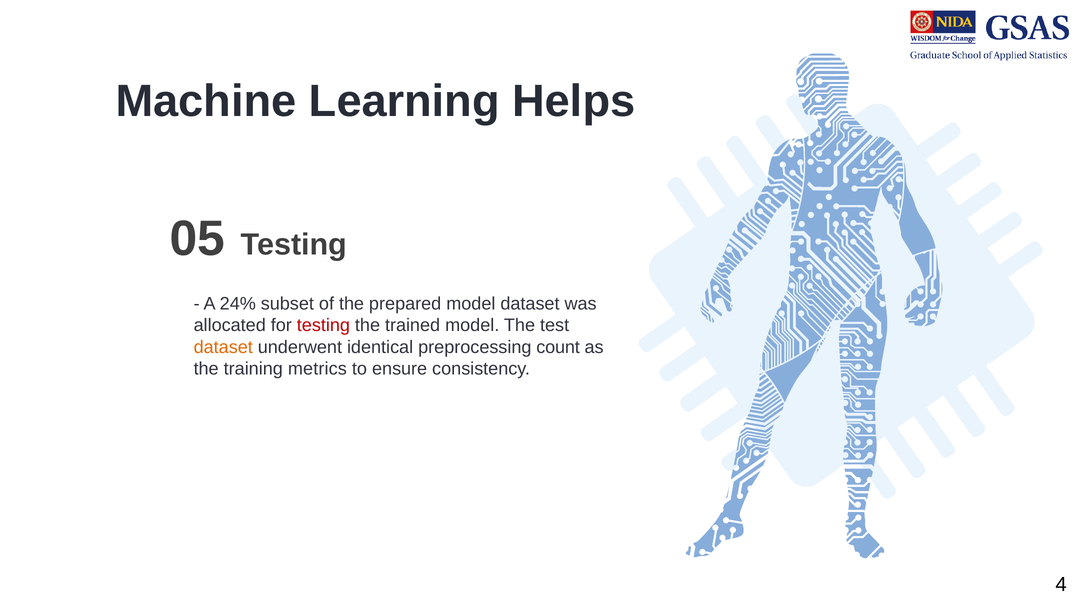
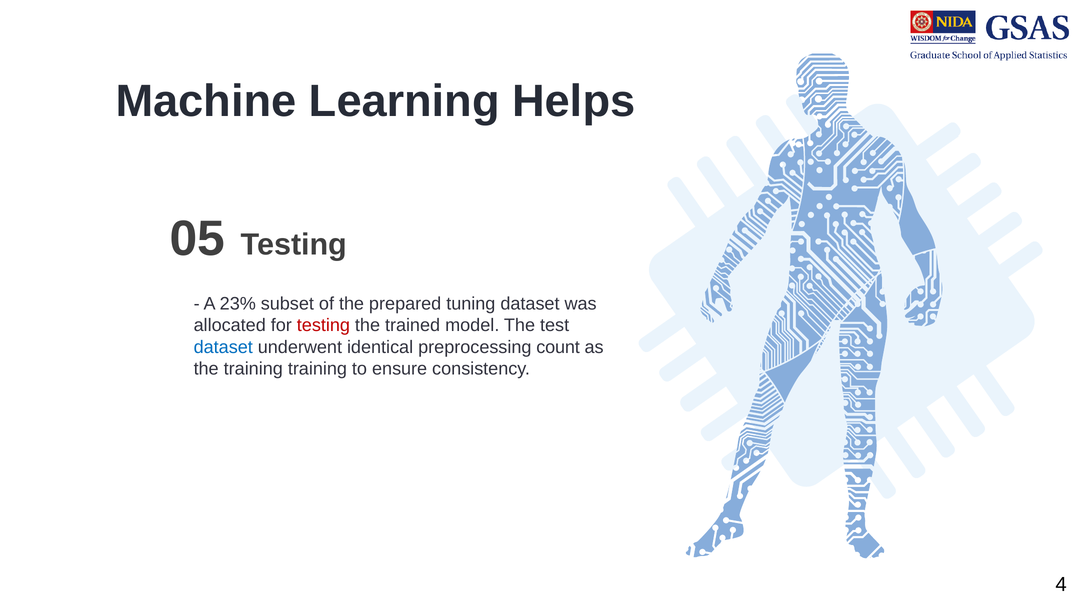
24%: 24% -> 23%
prepared model: model -> tuning
dataset at (223, 347) colour: orange -> blue
training metrics: metrics -> training
